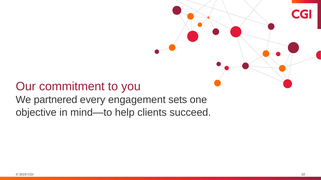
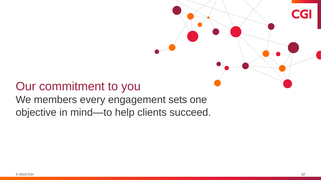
partnered: partnered -> members
